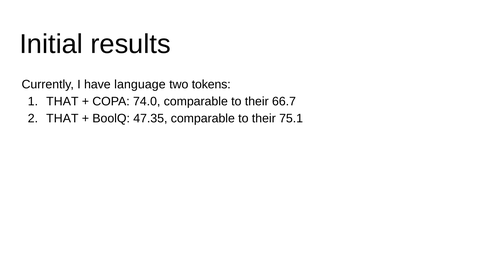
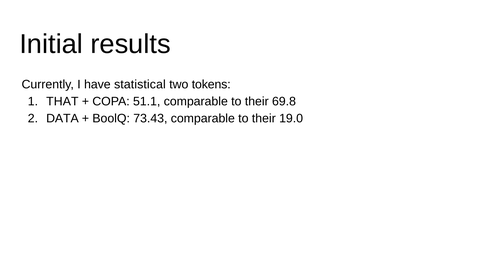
language: language -> statistical
74.0: 74.0 -> 51.1
66.7: 66.7 -> 69.8
THAT at (62, 119): THAT -> DATA
47.35: 47.35 -> 73.43
75.1: 75.1 -> 19.0
